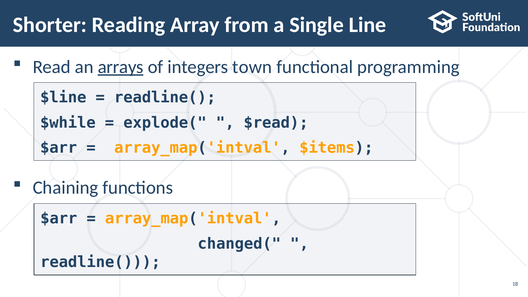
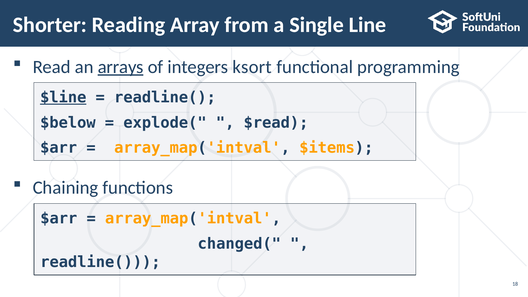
town: town -> ksort
$line underline: none -> present
$while: $while -> $below
